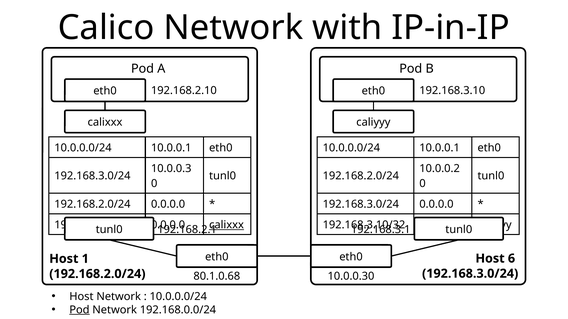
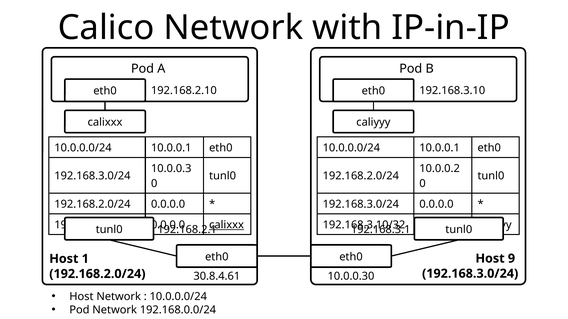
6: 6 -> 9
80.1.0.68: 80.1.0.68 -> 30.8.4.61
Pod at (79, 310) underline: present -> none
